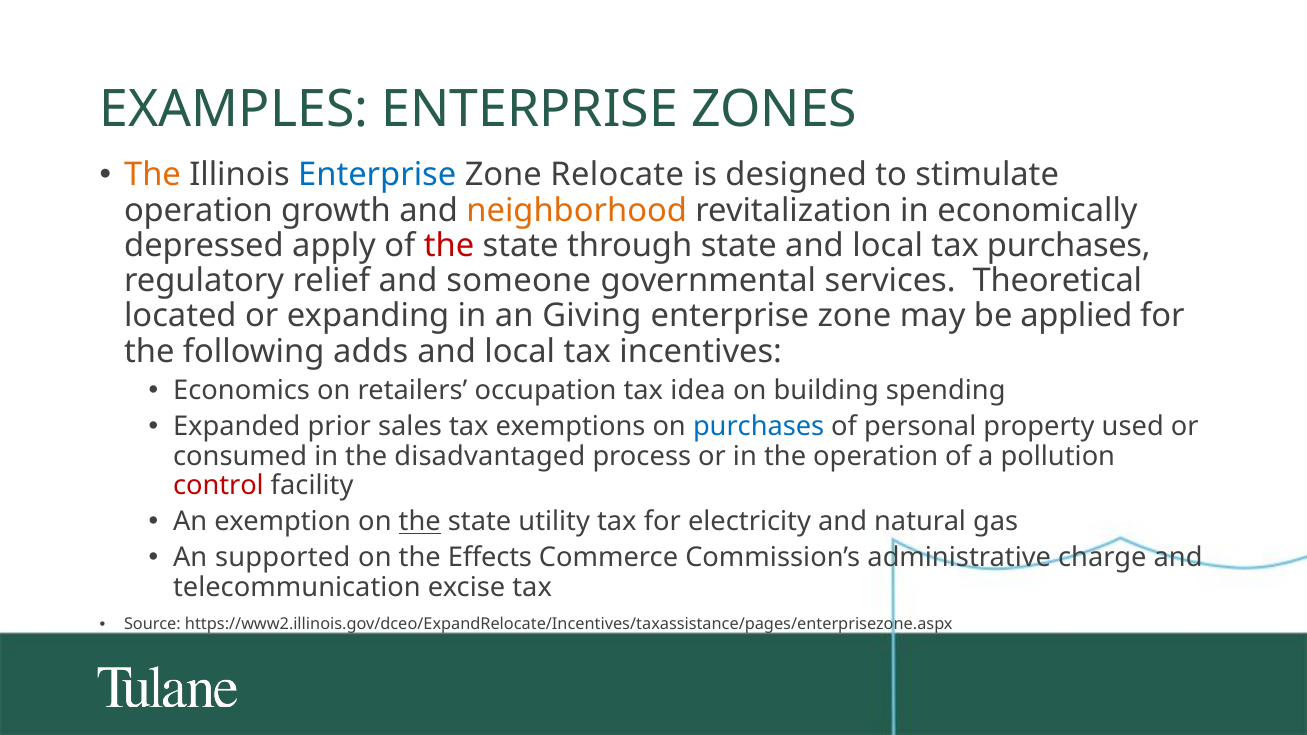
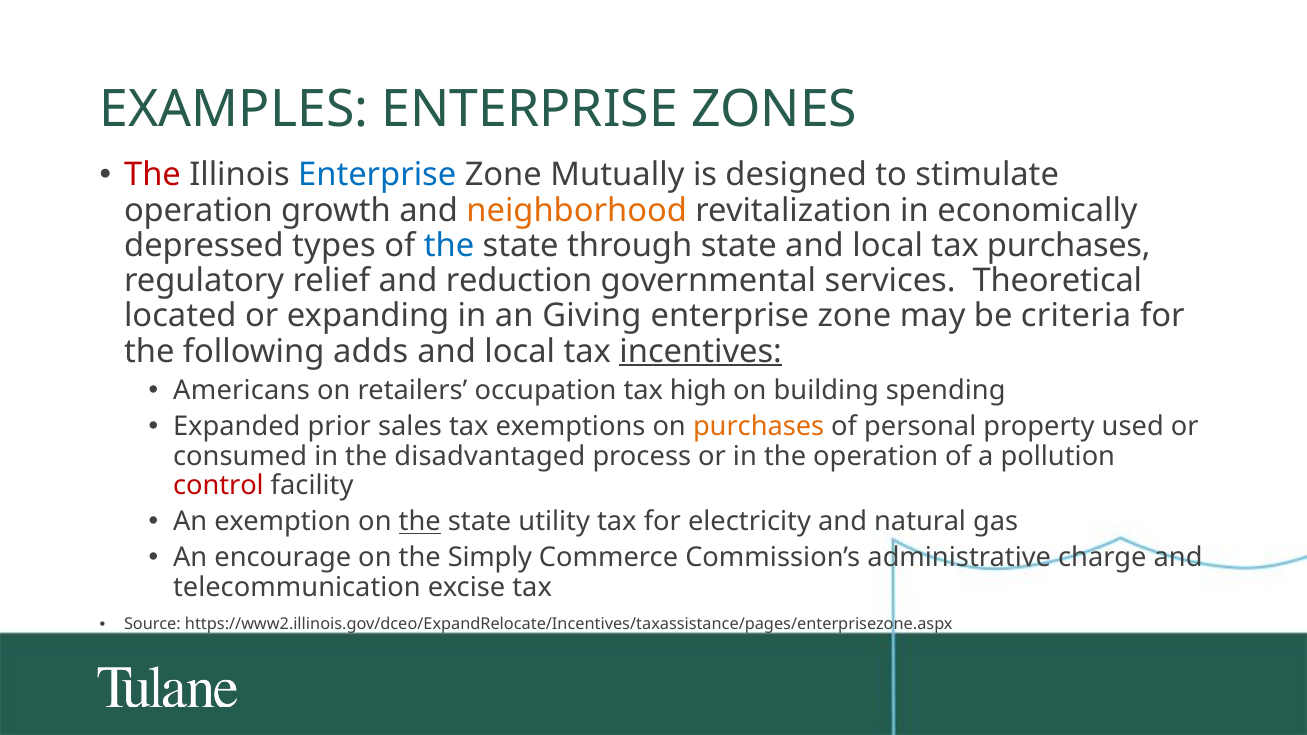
The at (153, 175) colour: orange -> red
Relocate: Relocate -> Mutually
apply: apply -> types
the at (449, 246) colour: red -> blue
someone: someone -> reduction
applied: applied -> criteria
incentives underline: none -> present
Economics: Economics -> Americans
idea: idea -> high
purchases at (759, 427) colour: blue -> orange
supported: supported -> encourage
Effects: Effects -> Simply
